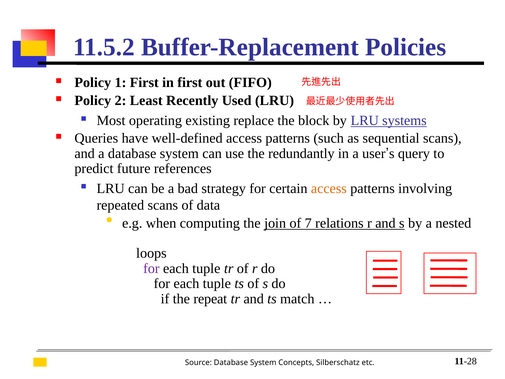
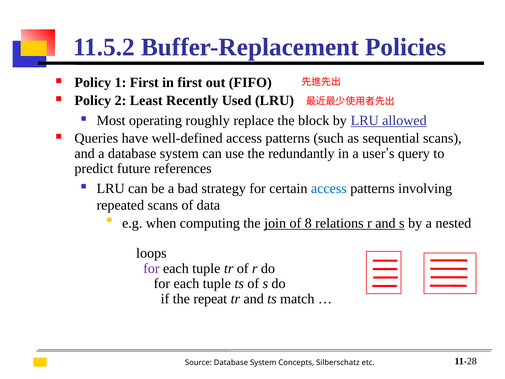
existing: existing -> roughly
systems: systems -> allowed
access at (329, 188) colour: orange -> blue
7: 7 -> 8
